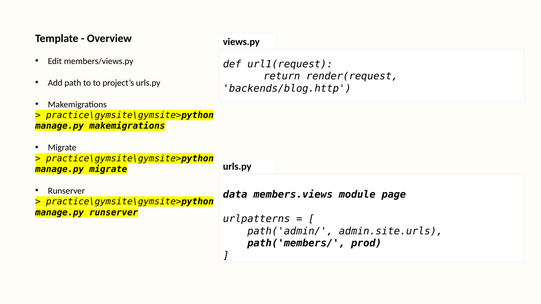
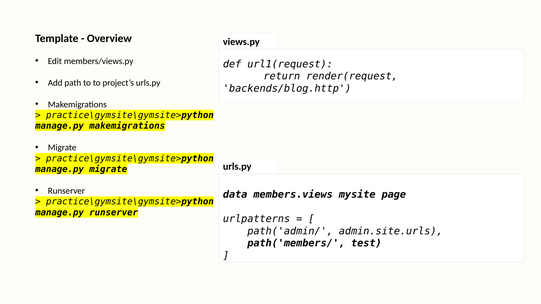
module: module -> mysite
prod: prod -> test
